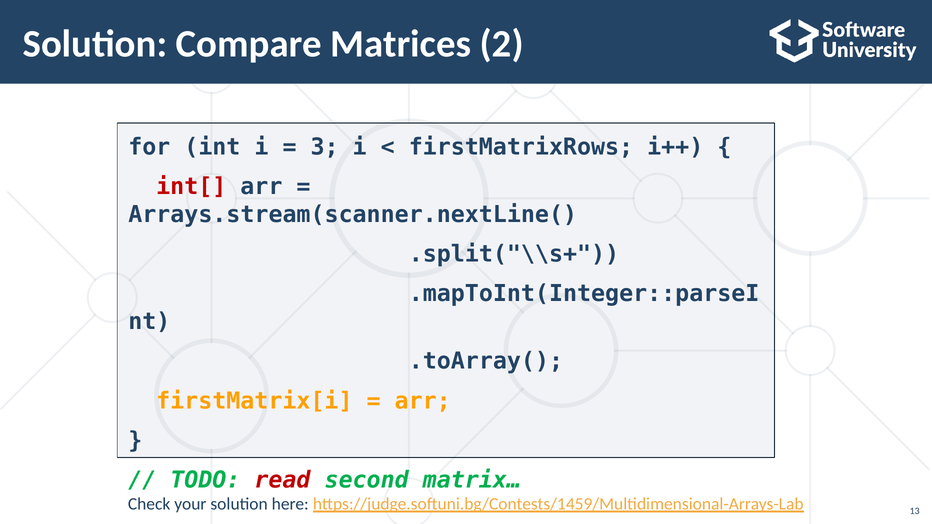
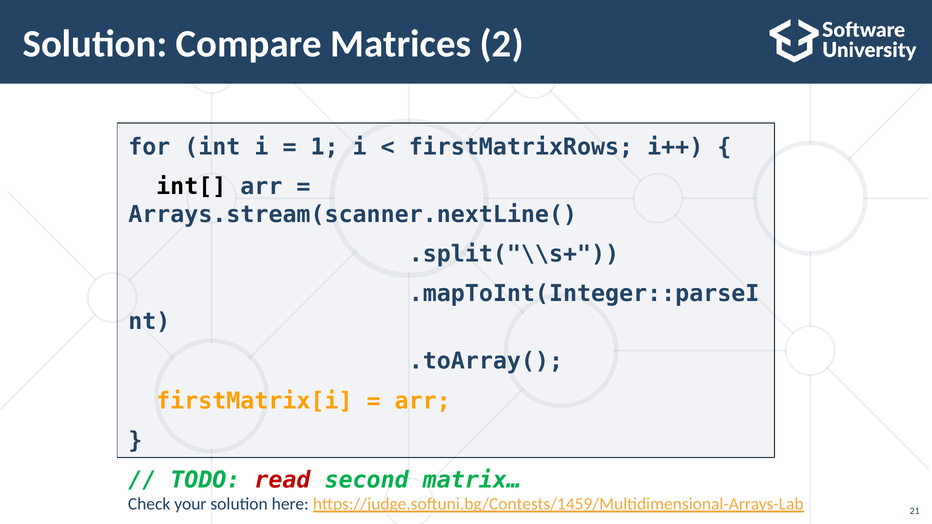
3: 3 -> 1
int[ colour: red -> black
13: 13 -> 21
